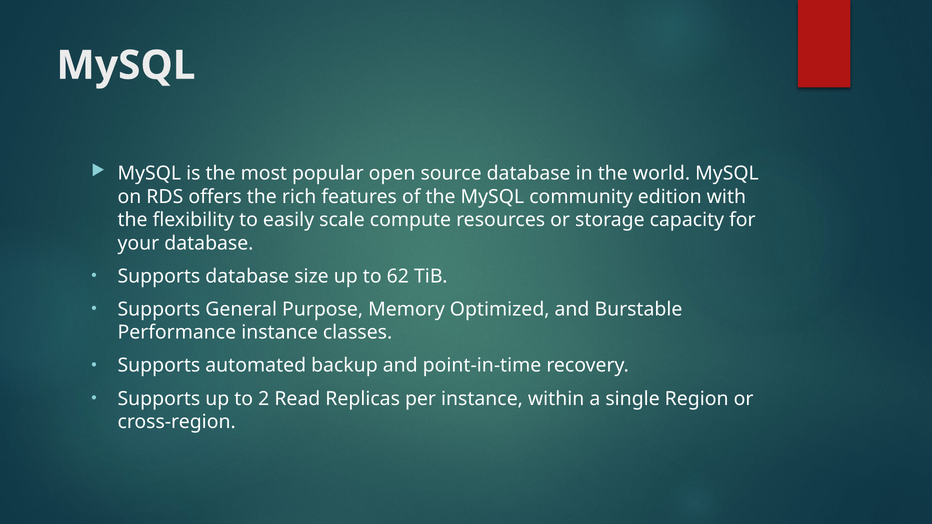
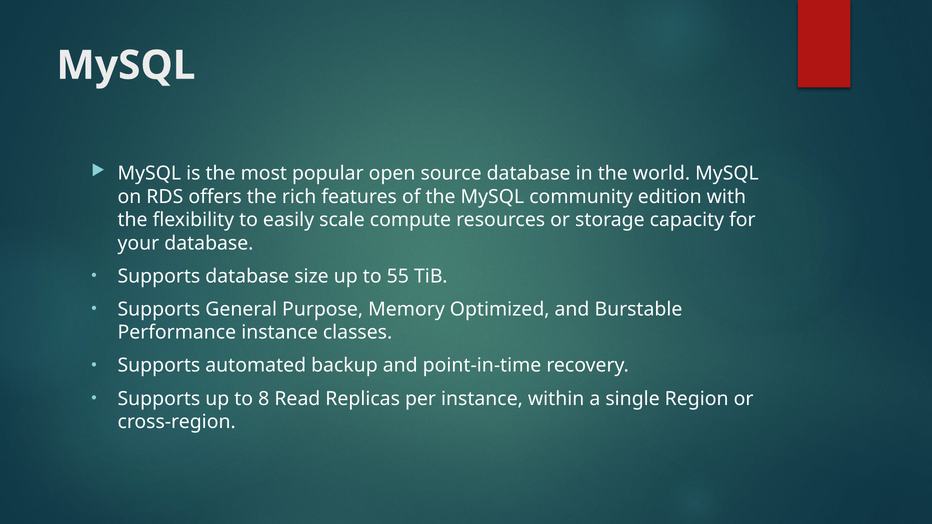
62: 62 -> 55
2: 2 -> 8
